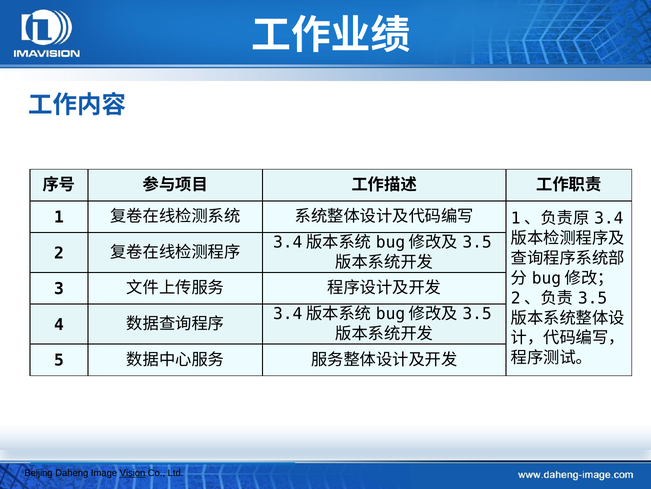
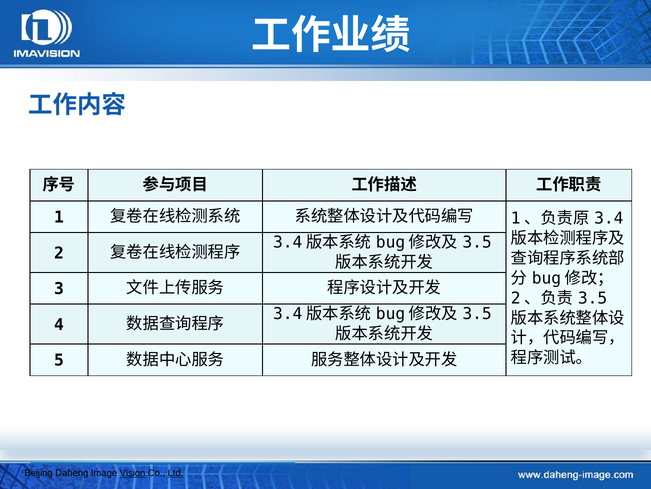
Ltd underline: none -> present
